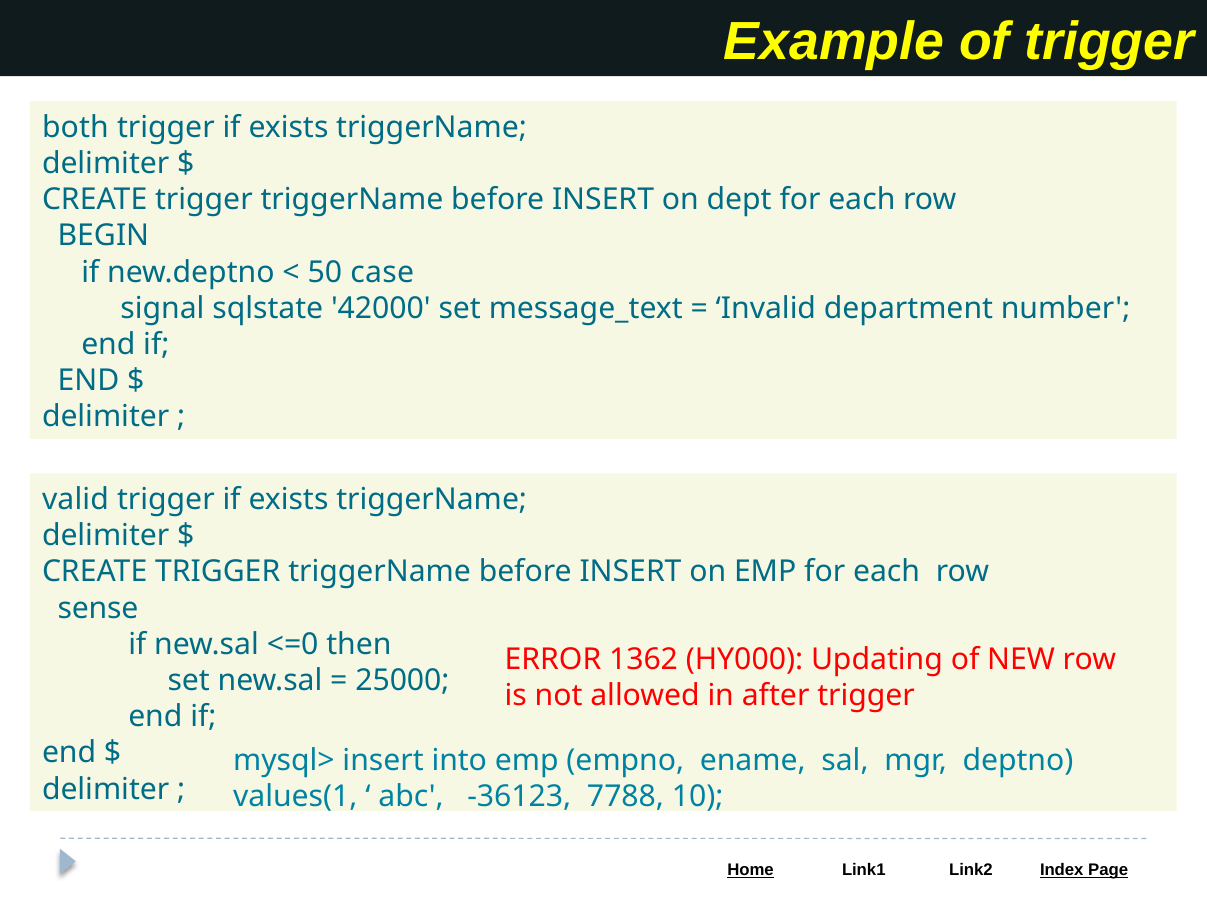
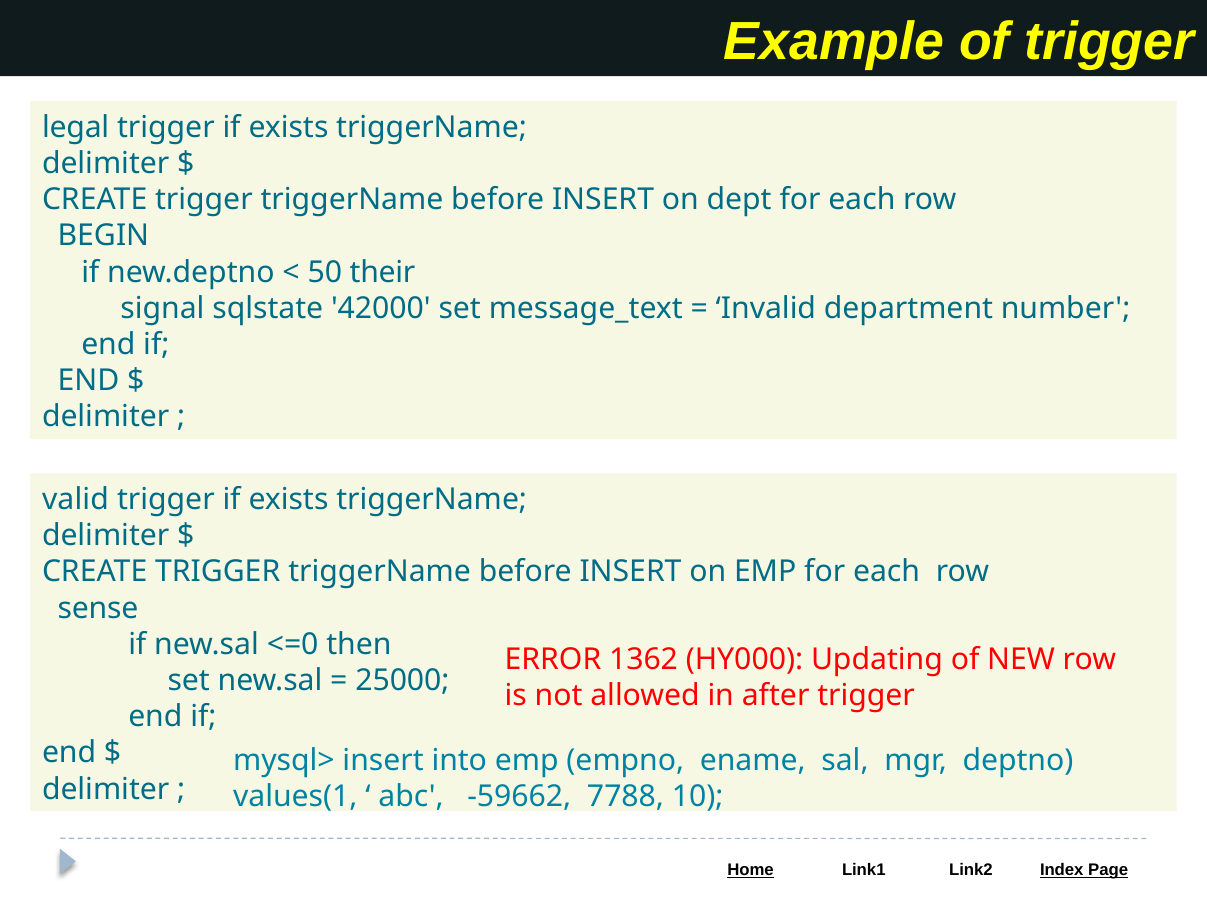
both: both -> legal
case: case -> their
-36123: -36123 -> -59662
